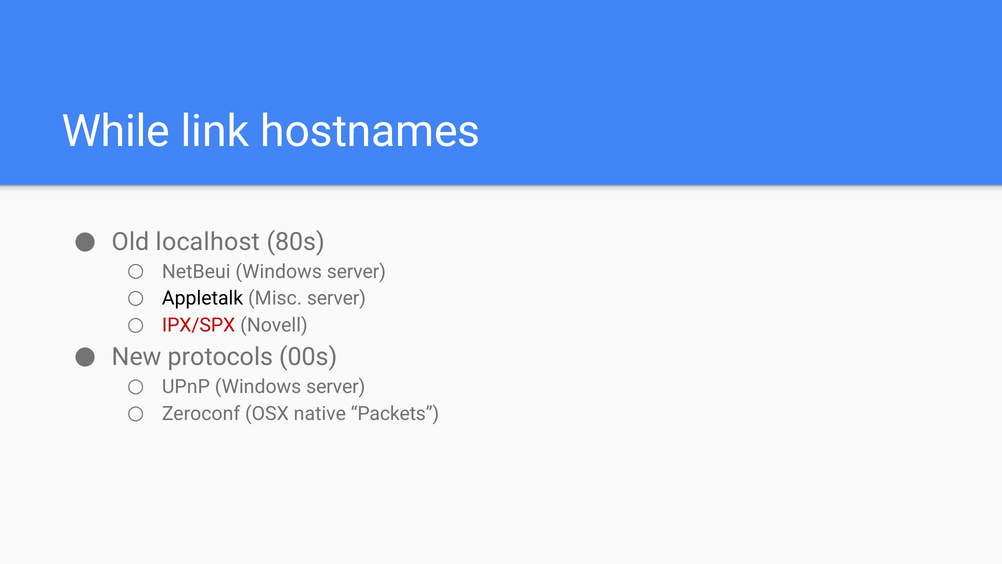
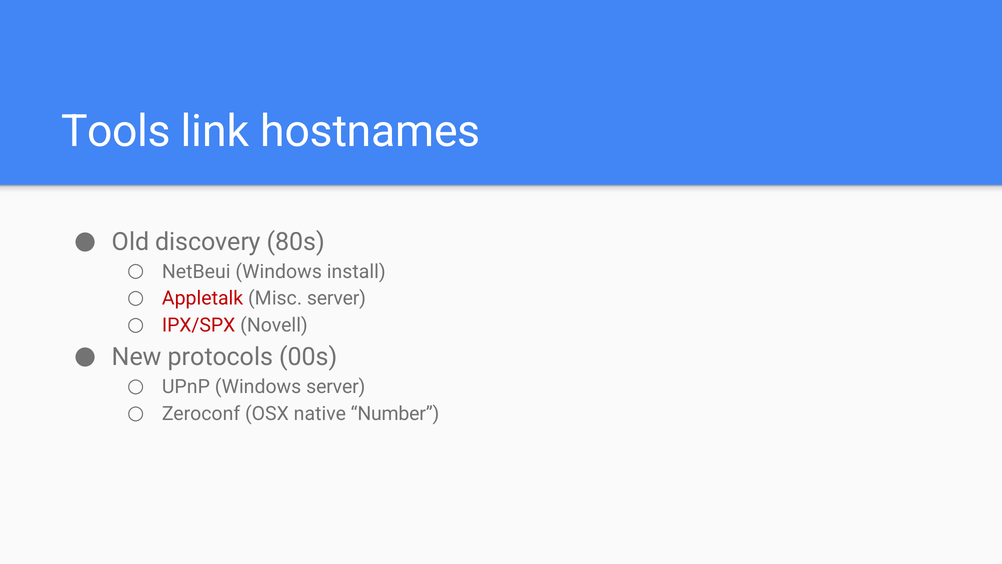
While: While -> Tools
localhost: localhost -> discovery
NetBeui Windows server: server -> install
Appletalk colour: black -> red
Packets: Packets -> Number
